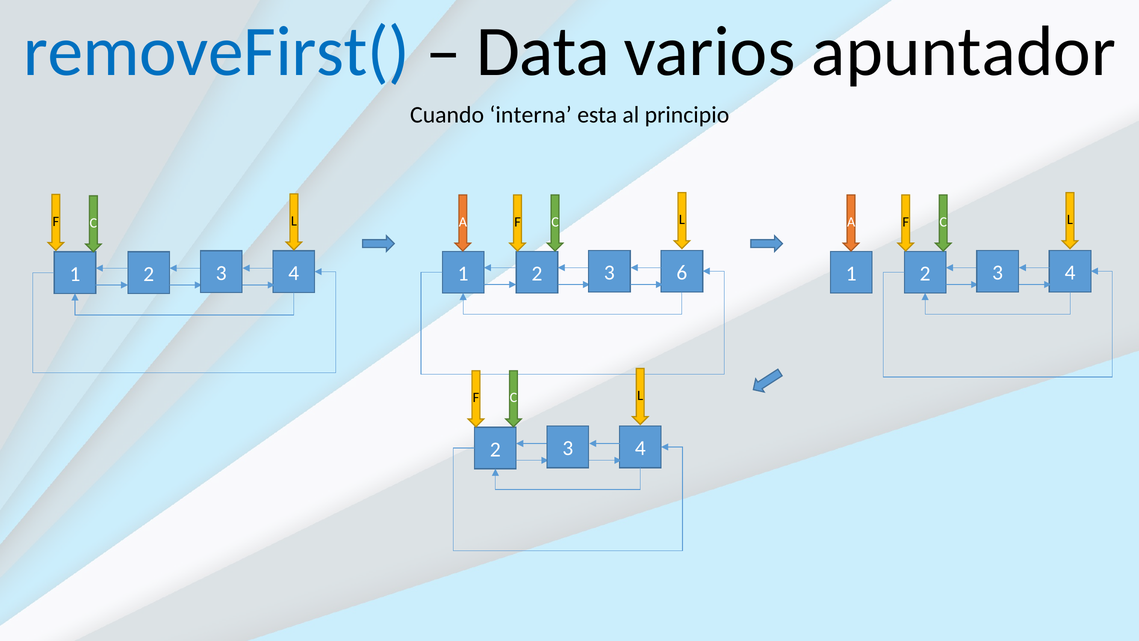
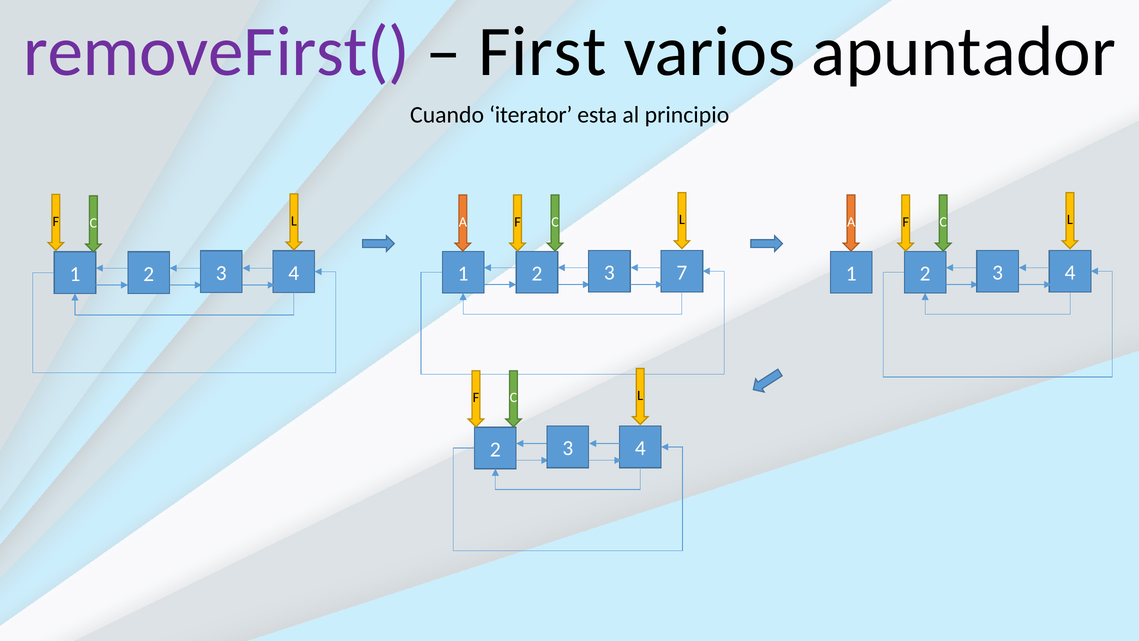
removeFirst( colour: blue -> purple
Data: Data -> First
interna: interna -> iterator
6: 6 -> 7
